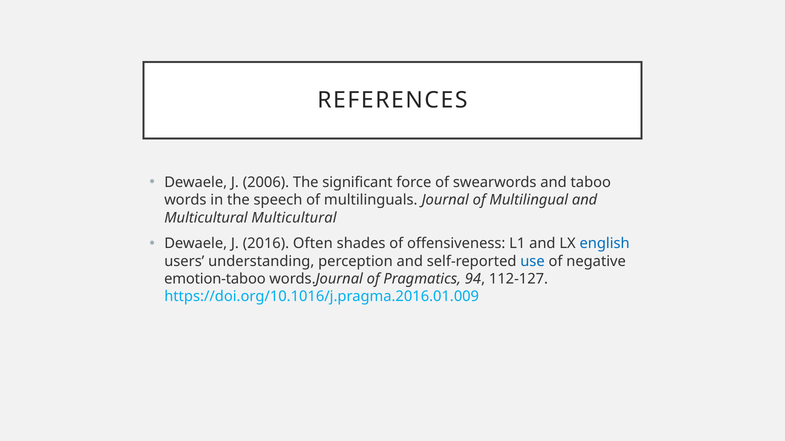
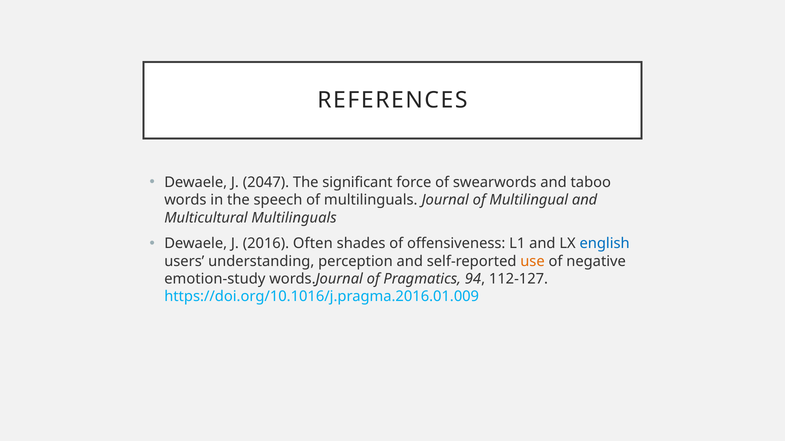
2006: 2006 -> 2047
Multicultural Multicultural: Multicultural -> Multilinguals
use colour: blue -> orange
emotion-taboo: emotion-taboo -> emotion-study
